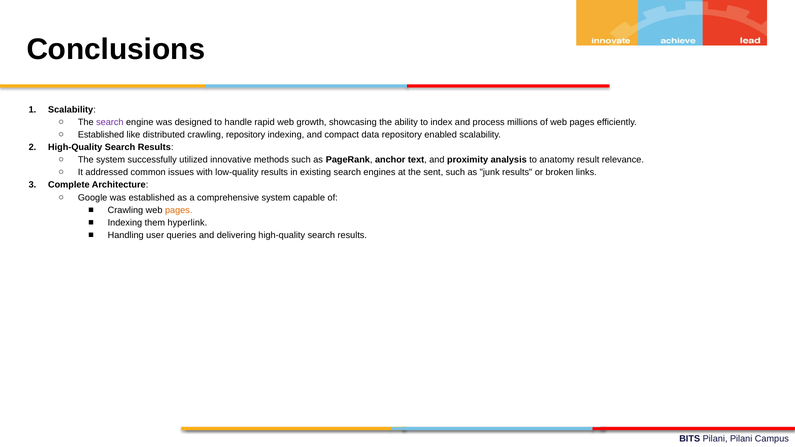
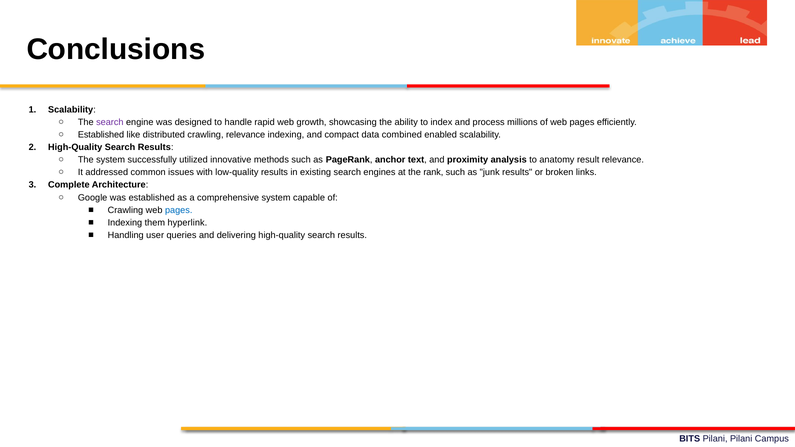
crawling repository: repository -> relevance
data repository: repository -> combined
sent: sent -> rank
pages at (179, 210) colour: orange -> blue
